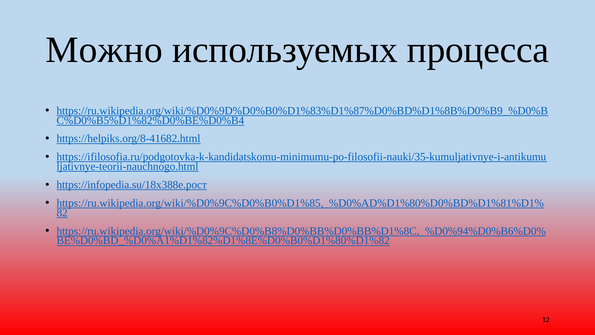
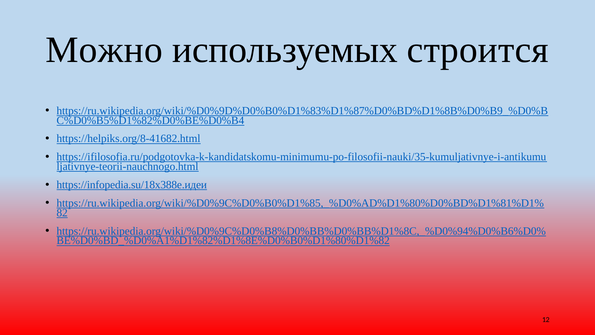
процесса: процесса -> строится
https://infopedia.su/18x388e.рост: https://infopedia.su/18x388e.рост -> https://infopedia.su/18x388e.идеи
